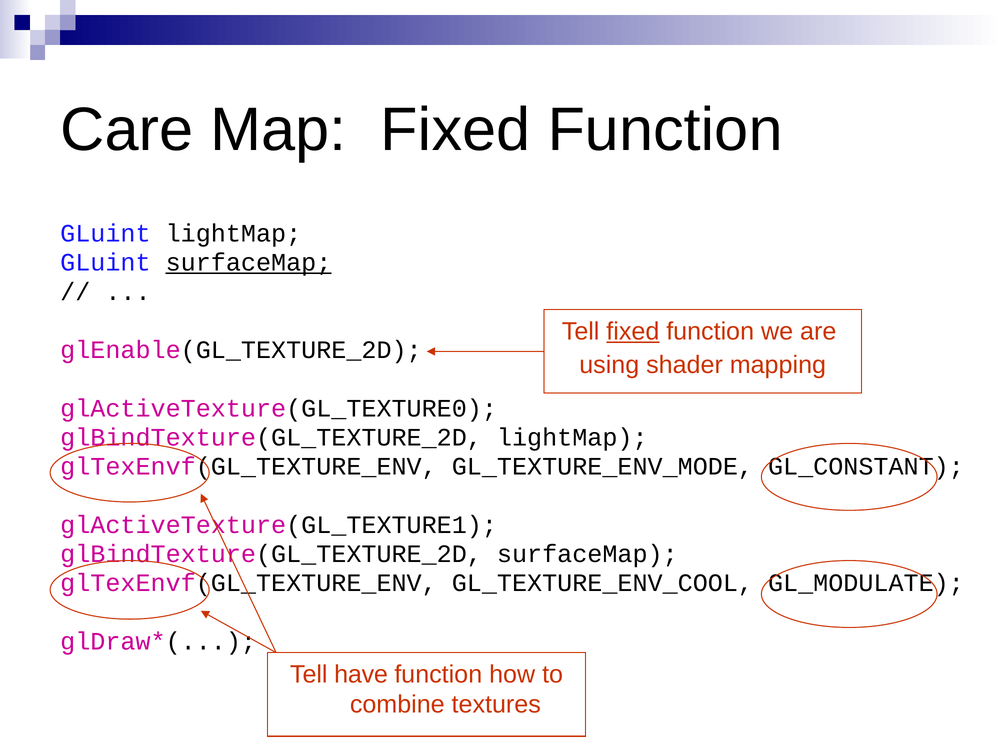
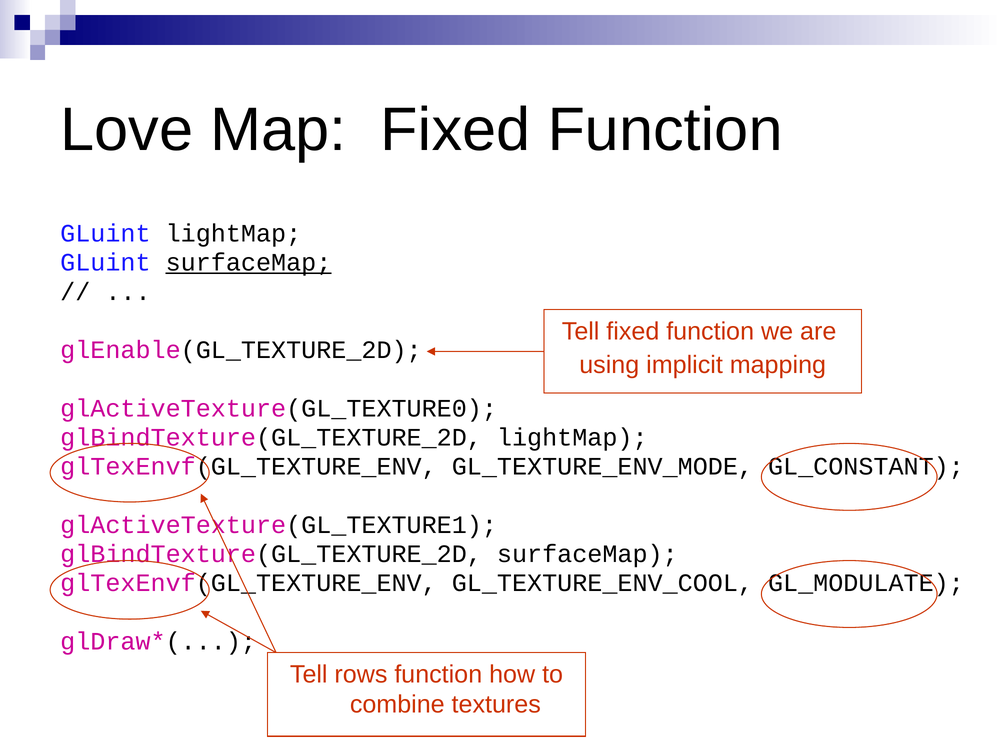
Care: Care -> Love
fixed at (633, 331) underline: present -> none
shader: shader -> implicit
have: have -> rows
